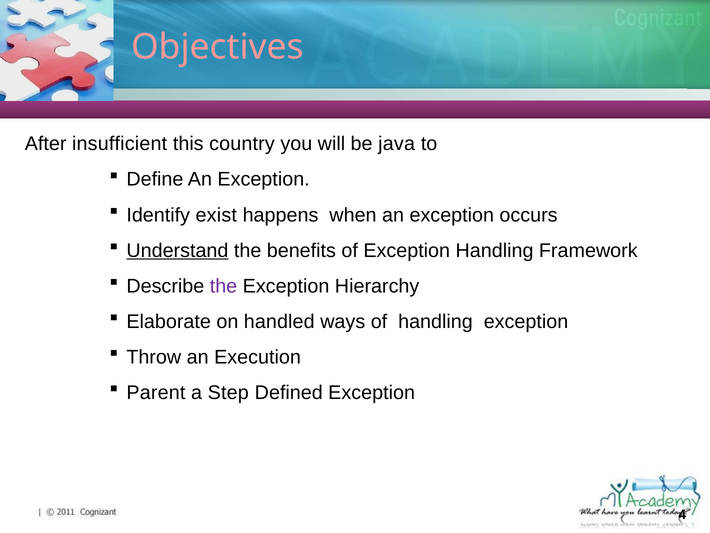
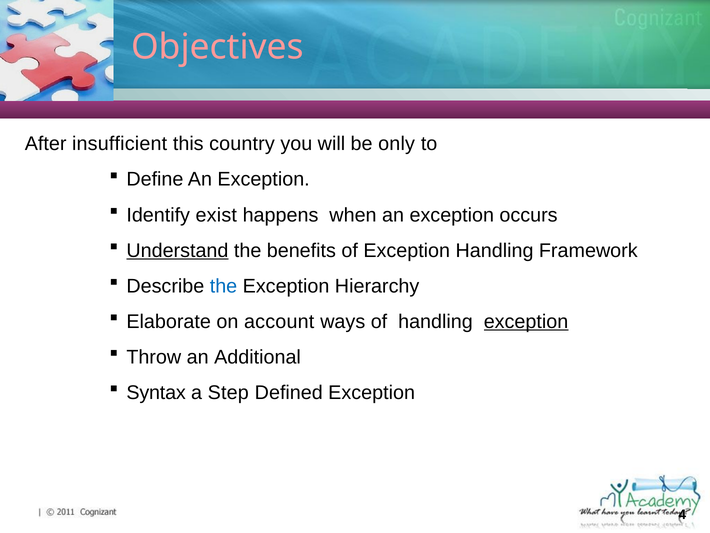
java: java -> only
the at (224, 286) colour: purple -> blue
handled: handled -> account
exception at (526, 321) underline: none -> present
Execution: Execution -> Additional
Parent: Parent -> Syntax
